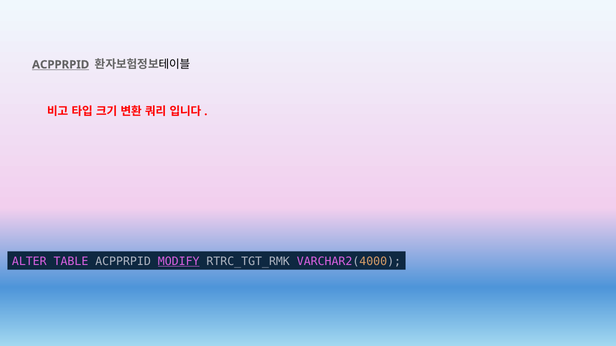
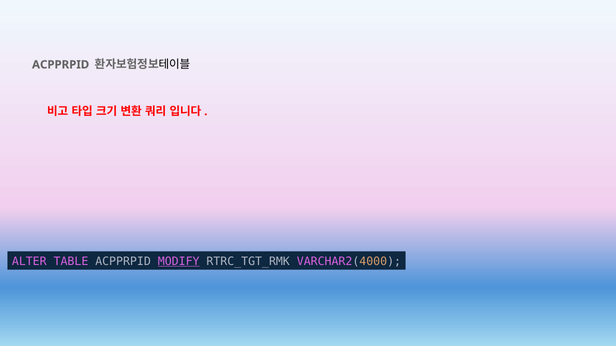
ACPPRPID at (61, 65) underline: present -> none
